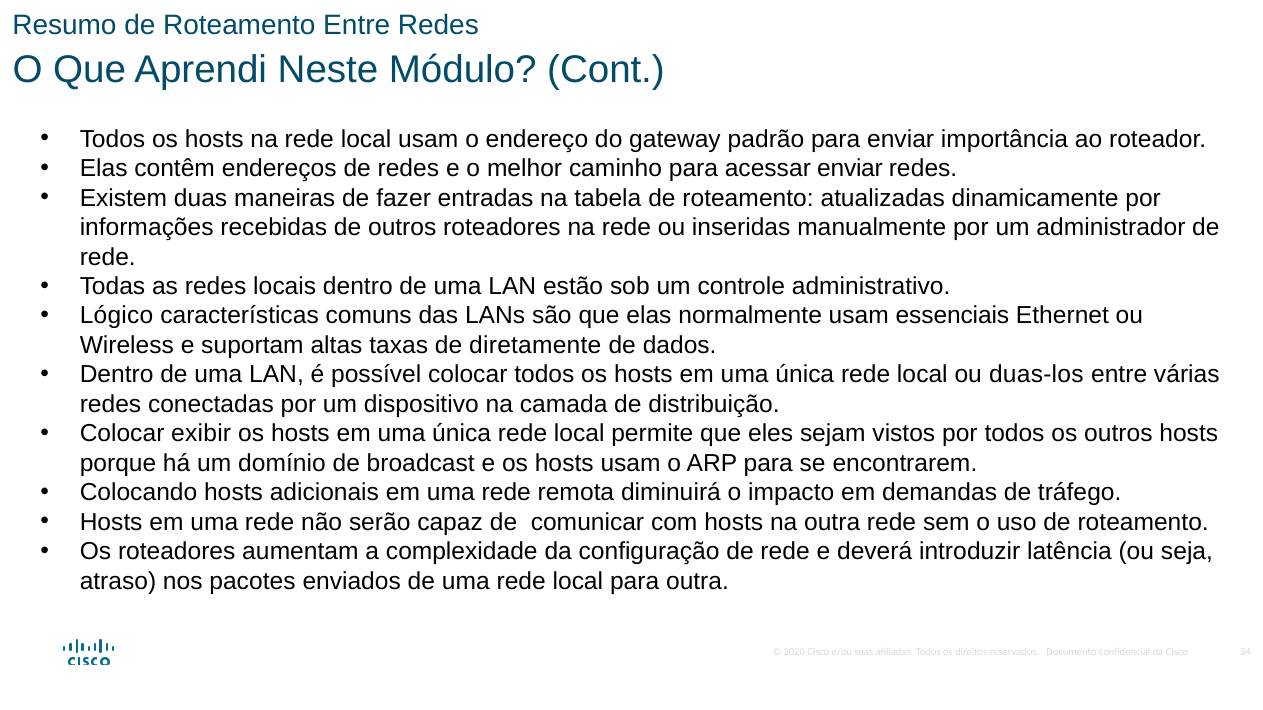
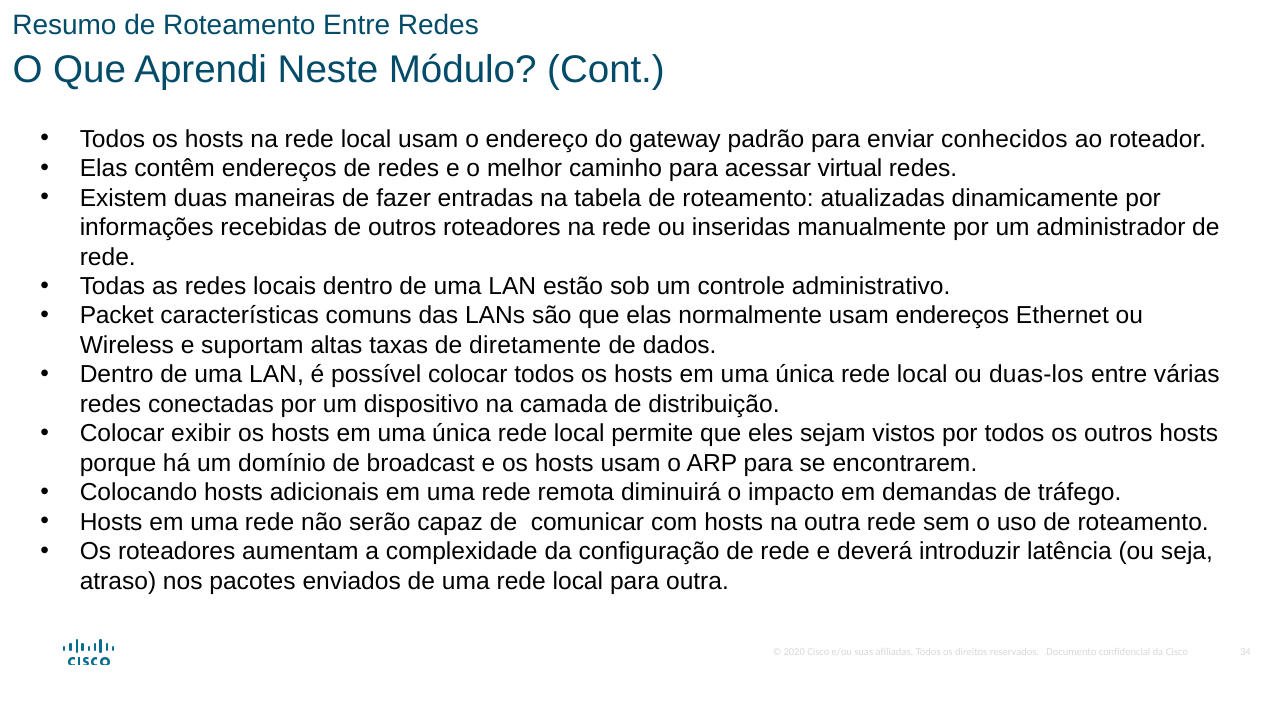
importância: importância -> conhecidos
acessar enviar: enviar -> virtual
Lógico: Lógico -> Packet
usam essenciais: essenciais -> endereços
